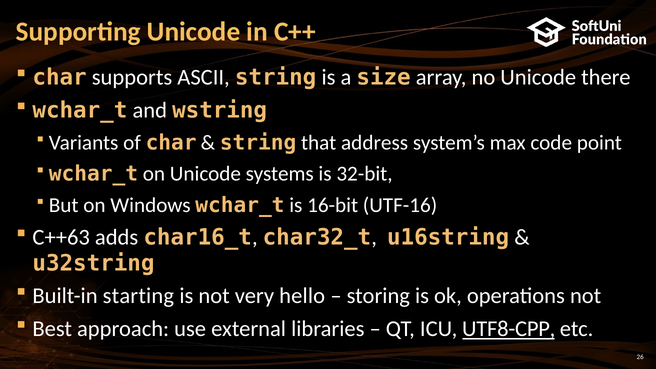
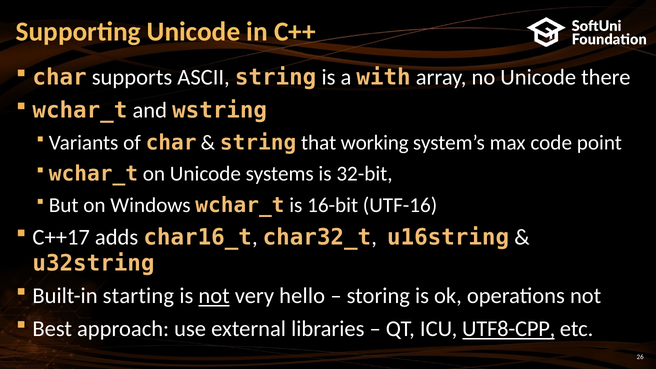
size: size -> with
address: address -> working
C++63: C++63 -> C++17
not at (214, 296) underline: none -> present
